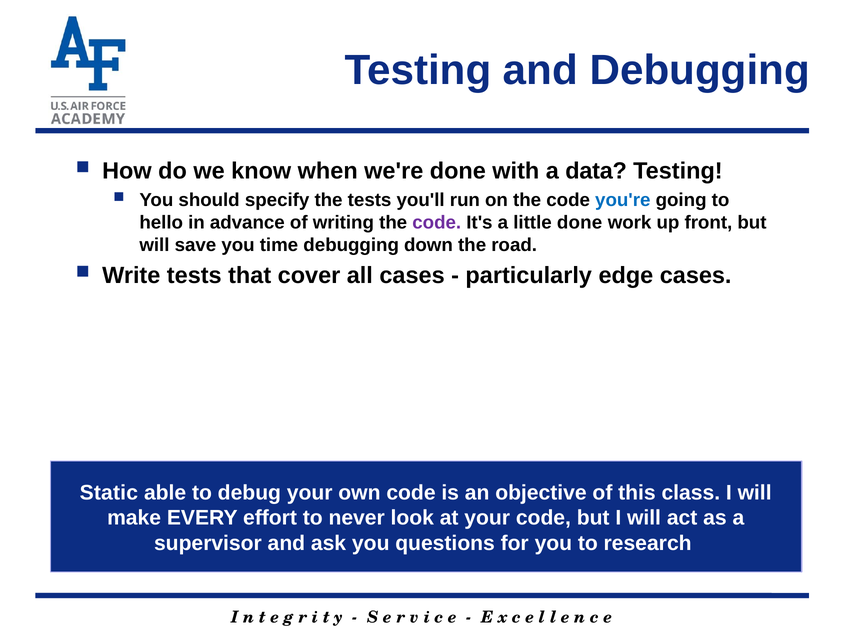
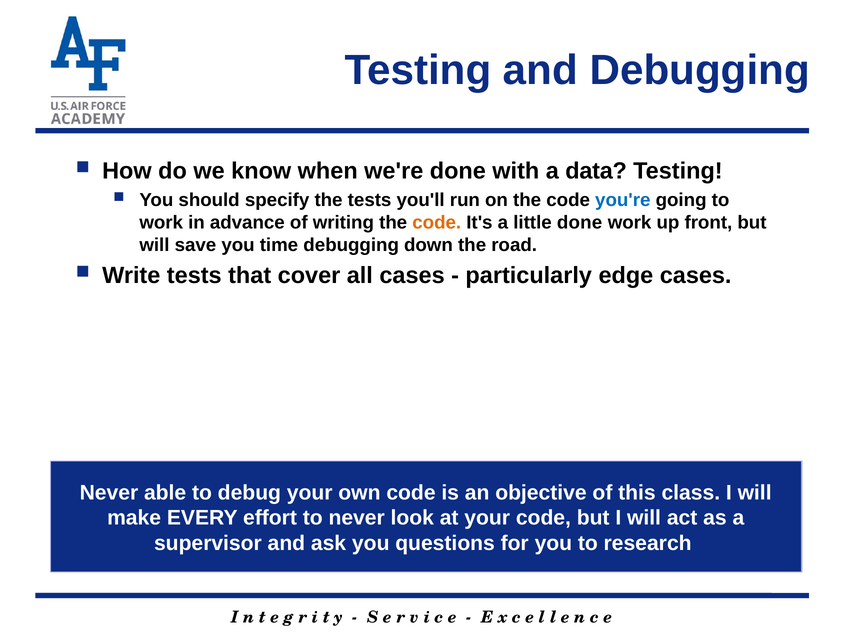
hello at (161, 222): hello -> work
code at (437, 222) colour: purple -> orange
Static at (109, 493): Static -> Never
